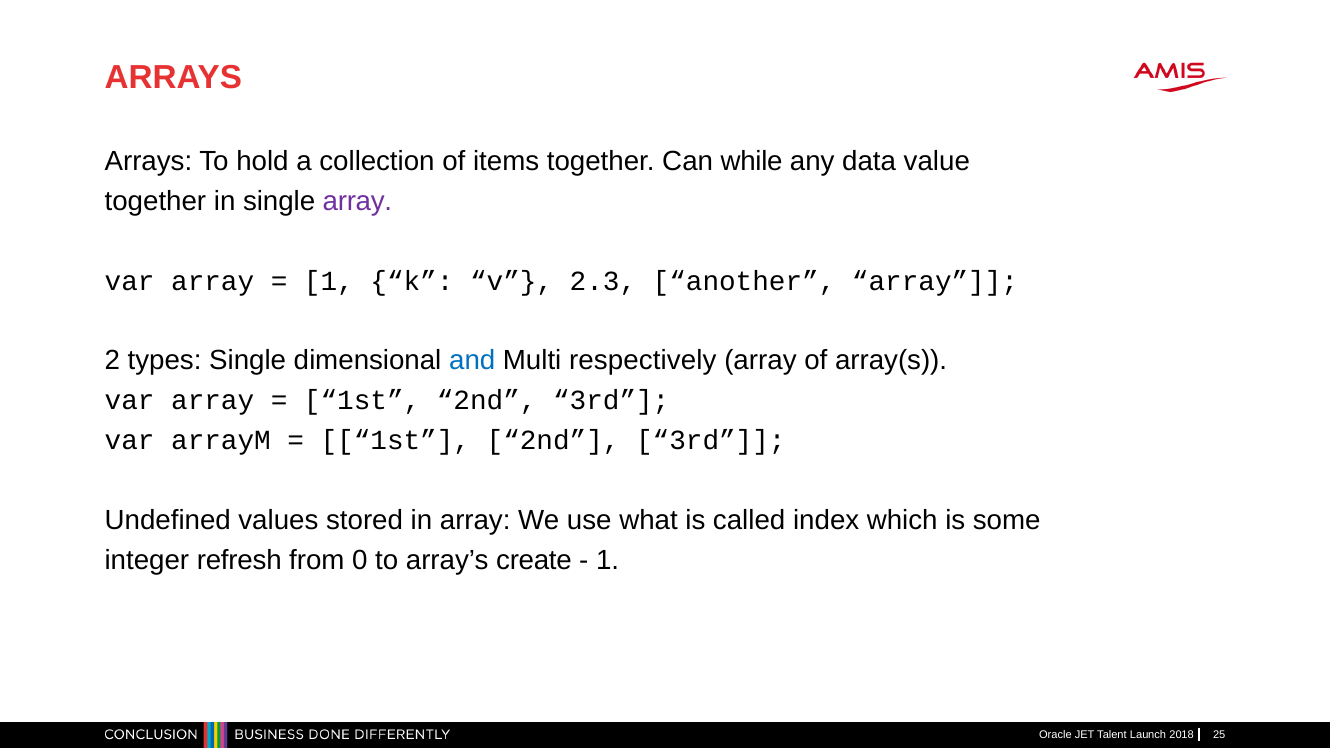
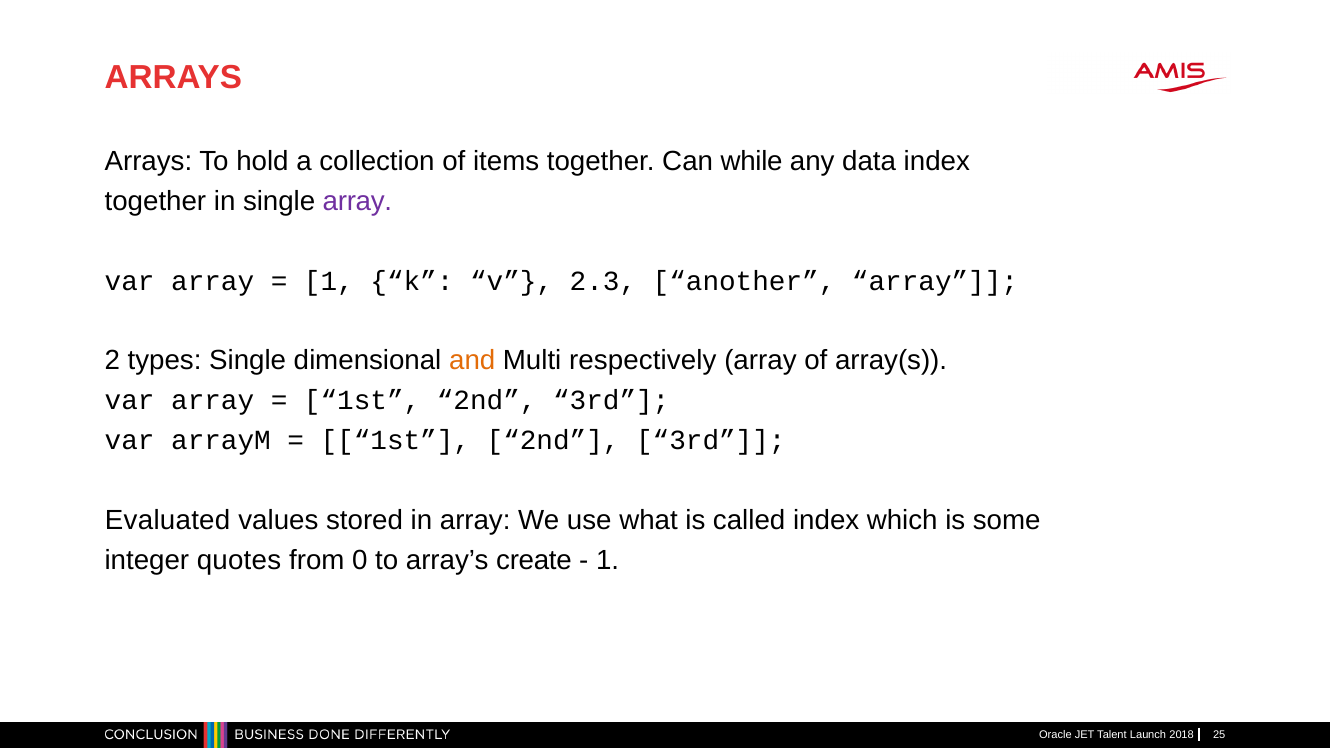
data value: value -> index
and colour: blue -> orange
Undefined: Undefined -> Evaluated
refresh: refresh -> quotes
